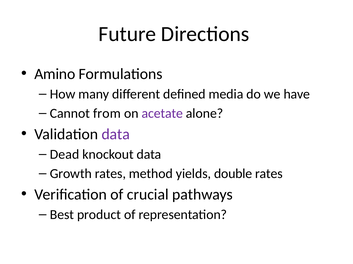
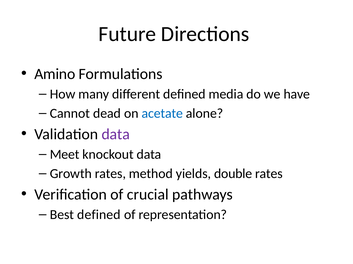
from: from -> dead
acetate colour: purple -> blue
Dead: Dead -> Meet
Best product: product -> defined
